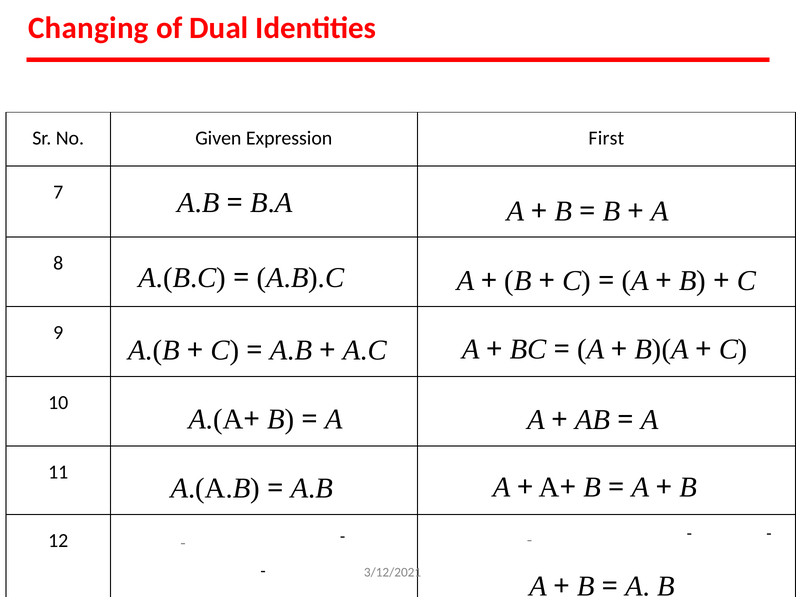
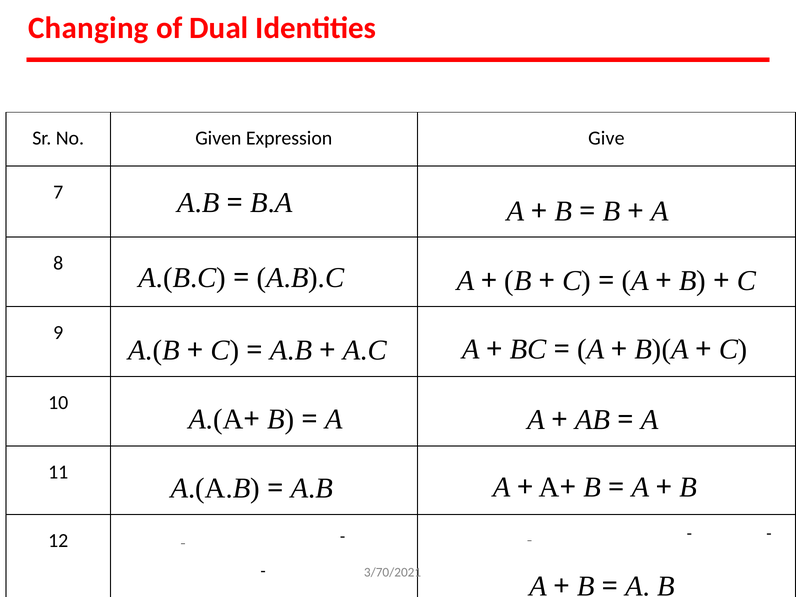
First: First -> Give
3/12/2021: 3/12/2021 -> 3/70/2021
